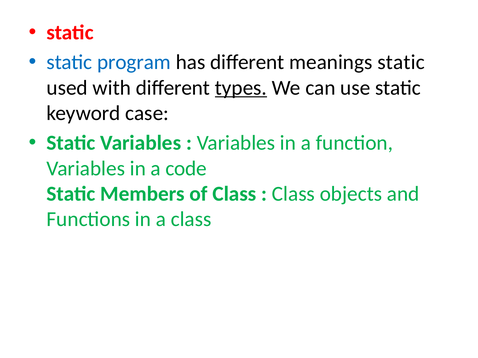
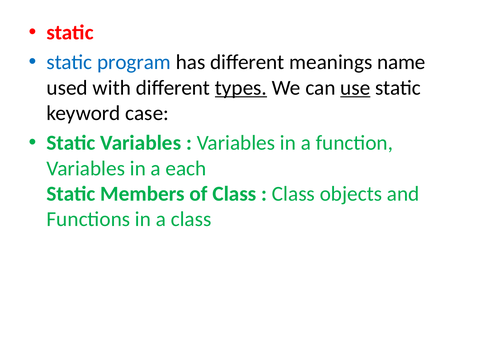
meanings static: static -> name
use underline: none -> present
code: code -> each
